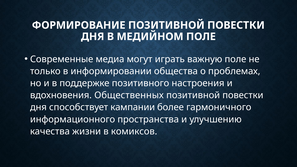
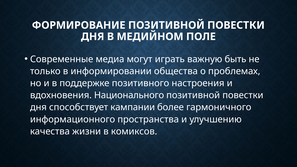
важную поле: поле -> быть
Общественных: Общественных -> Национального
